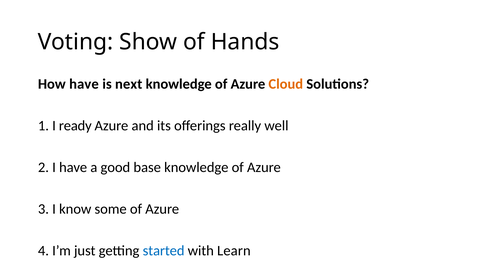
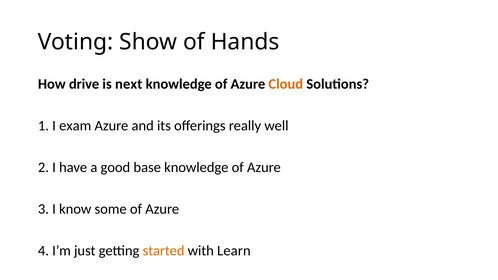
How have: have -> drive
ready: ready -> exam
started colour: blue -> orange
